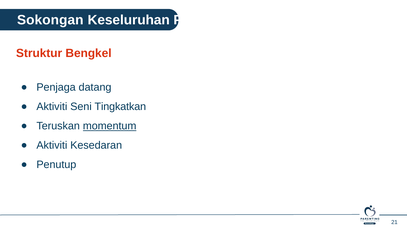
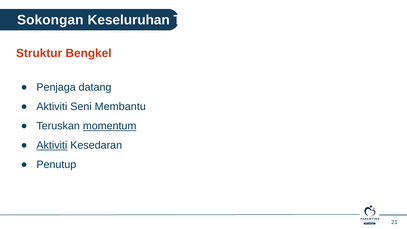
Pilih: Pilih -> Tepi
Tingkatkan: Tingkatkan -> Membantu
Aktiviti at (52, 145) underline: none -> present
